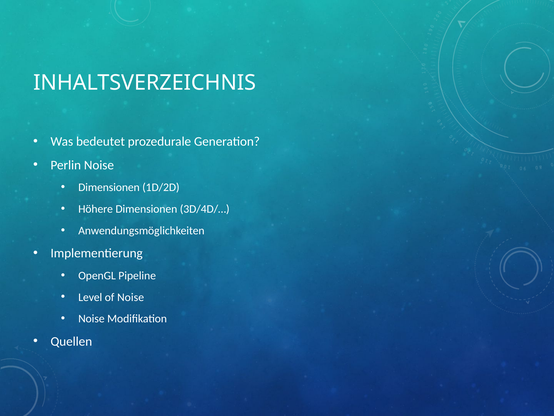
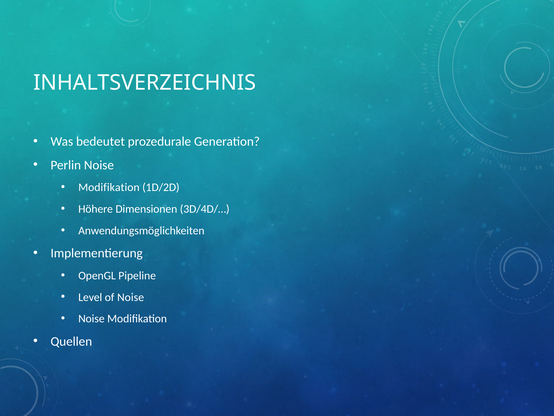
Dimensionen at (109, 187): Dimensionen -> Modifikation
